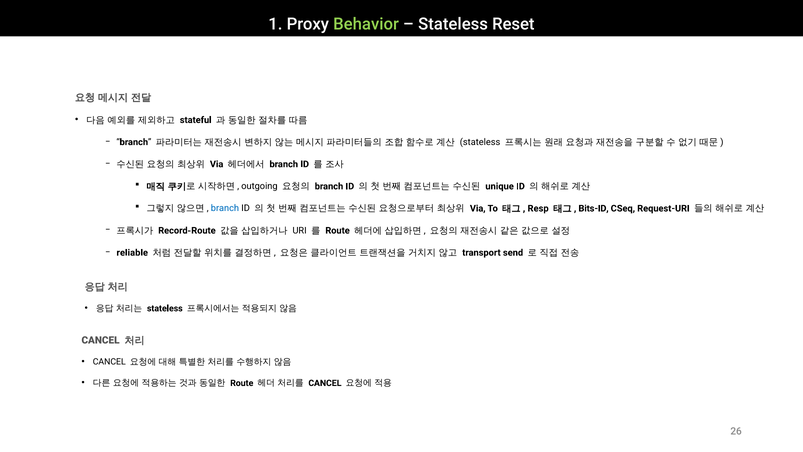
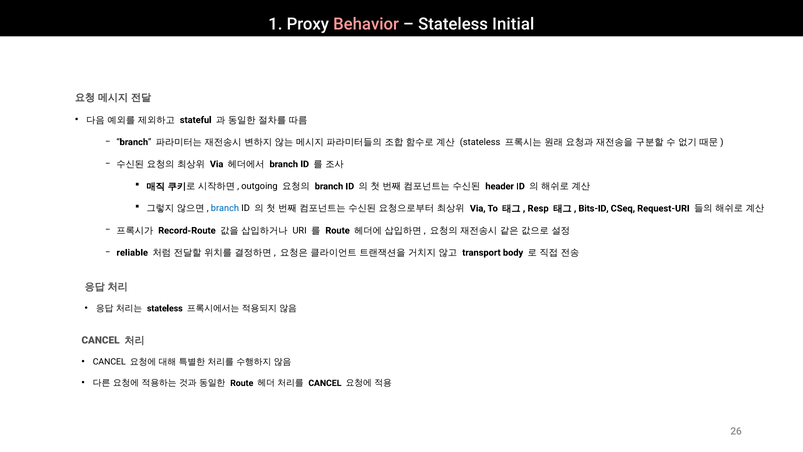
Behavior colour: light green -> pink
Reset: Reset -> Initial
unique: unique -> header
send: send -> body
